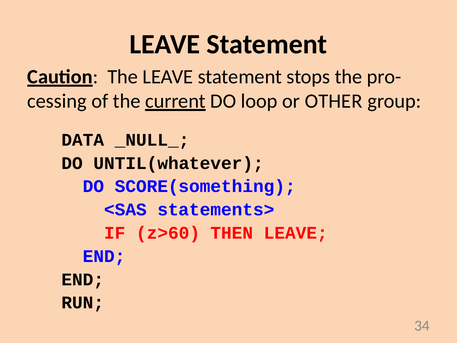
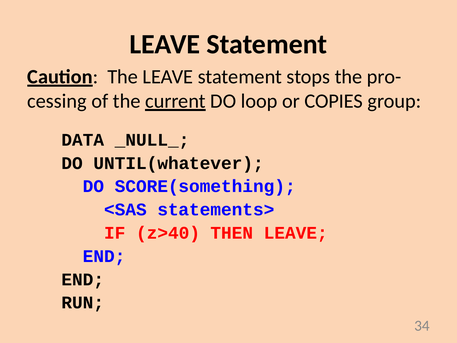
OTHER: OTHER -> COPIES
z>60: z>60 -> z>40
